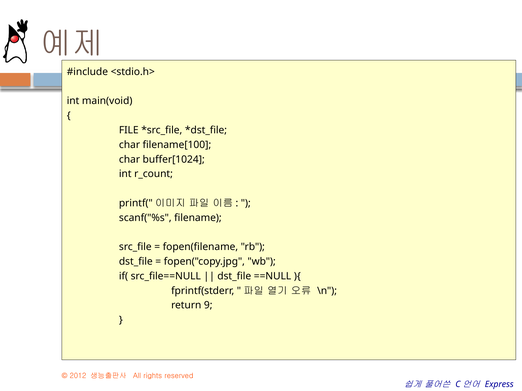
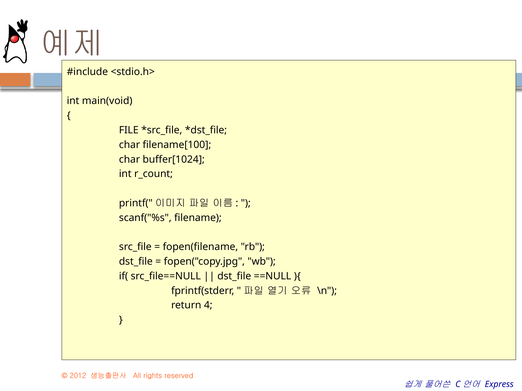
9: 9 -> 4
